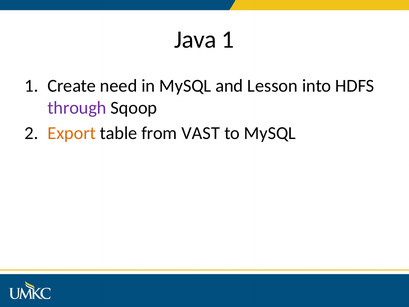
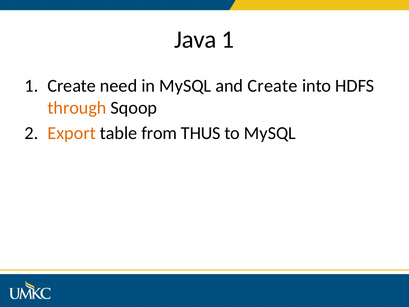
and Lesson: Lesson -> Create
through colour: purple -> orange
VAST: VAST -> THUS
